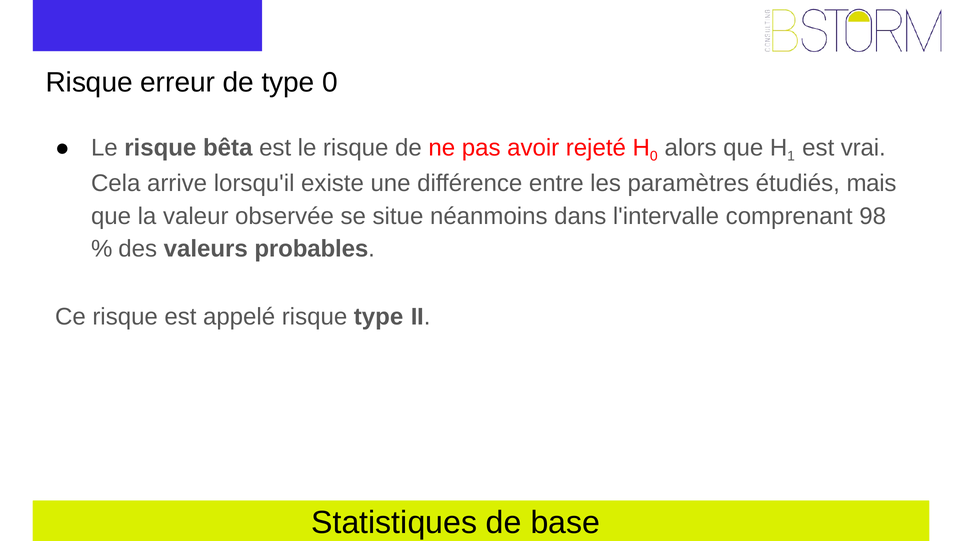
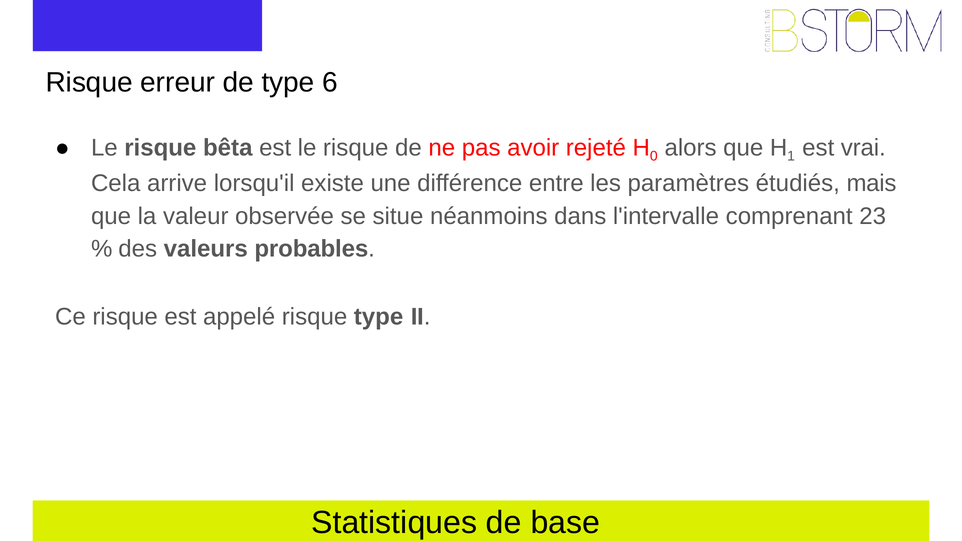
type 0: 0 -> 6
98: 98 -> 23
